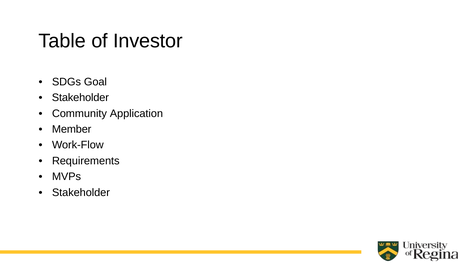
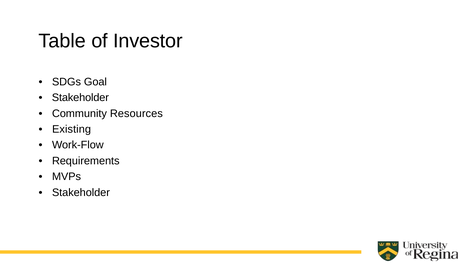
Application: Application -> Resources
Member: Member -> Existing
